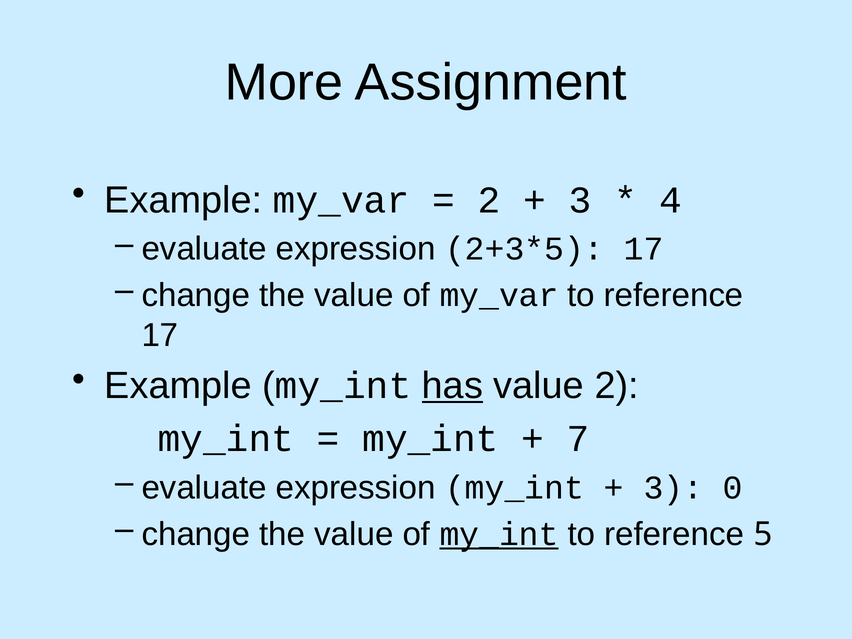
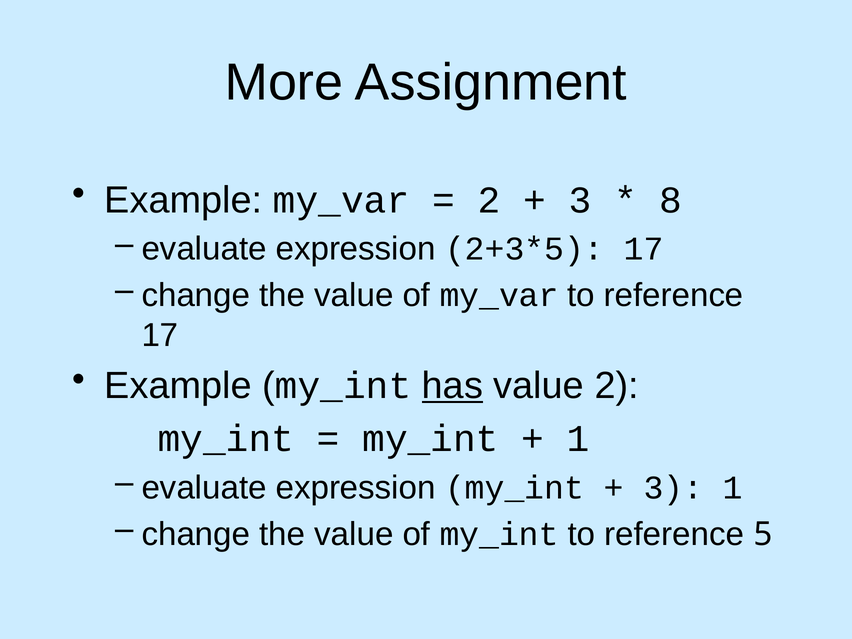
4: 4 -> 8
7 at (578, 439): 7 -> 1
3 0: 0 -> 1
my_int at (499, 534) underline: present -> none
